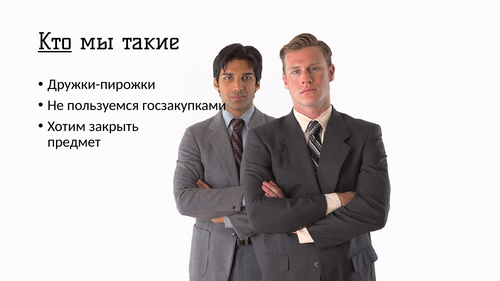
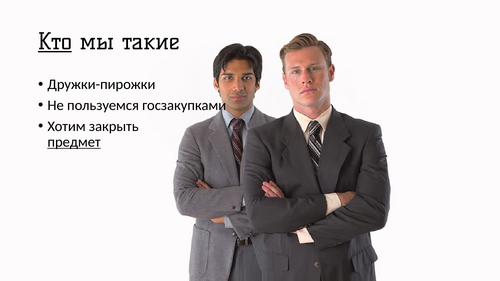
предмет underline: none -> present
